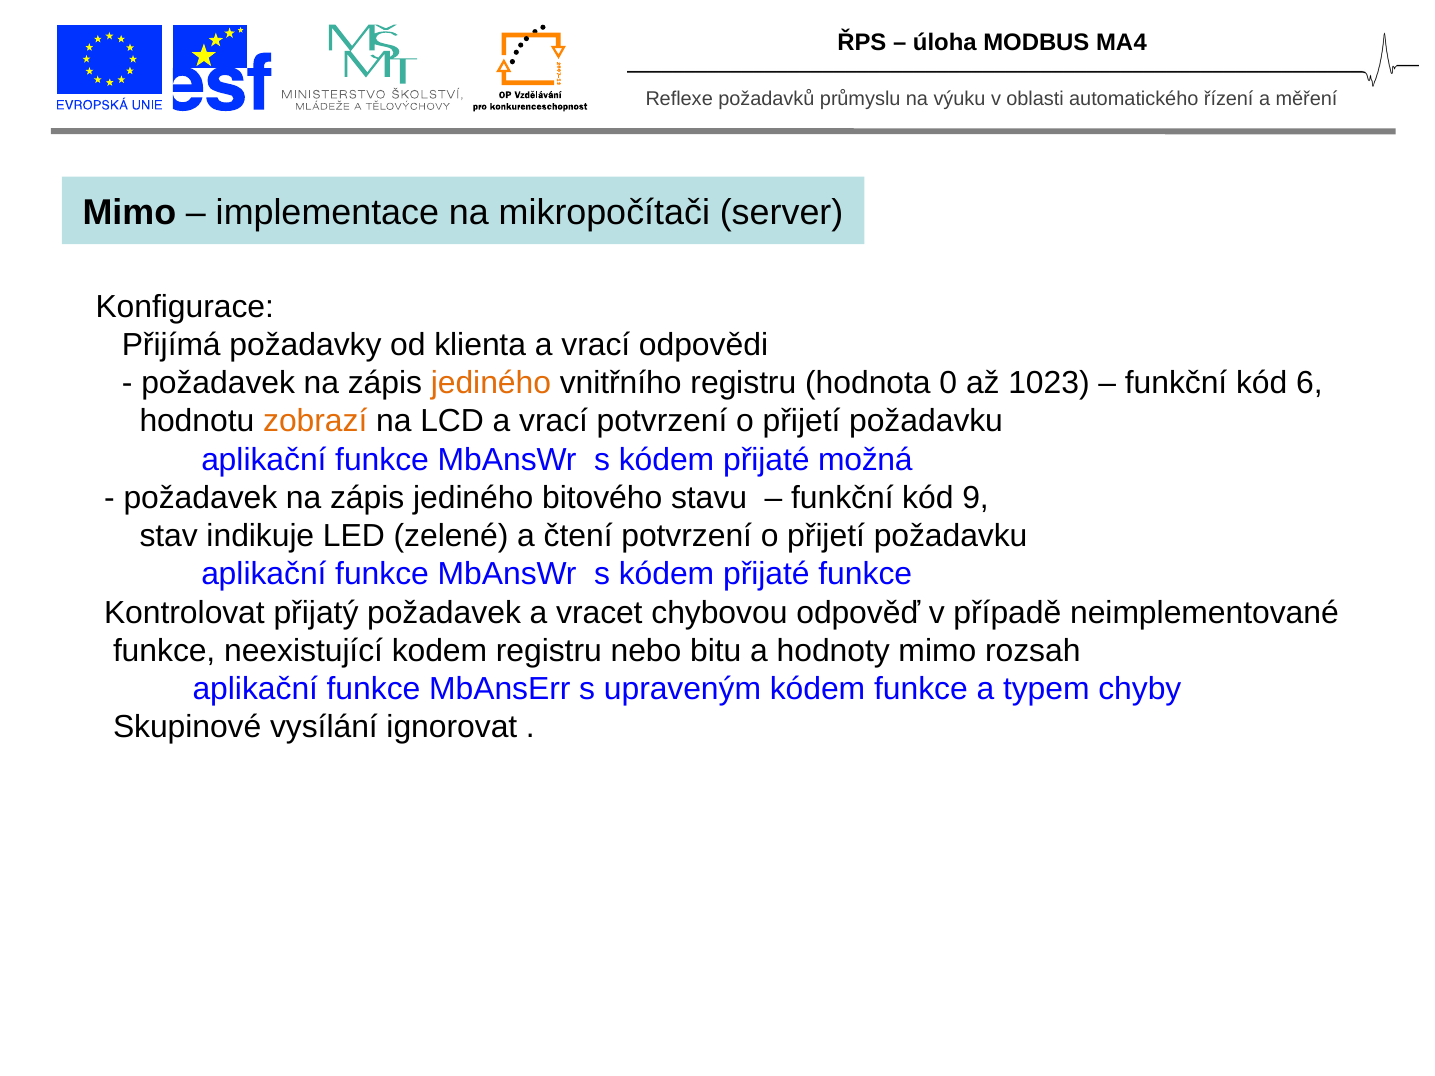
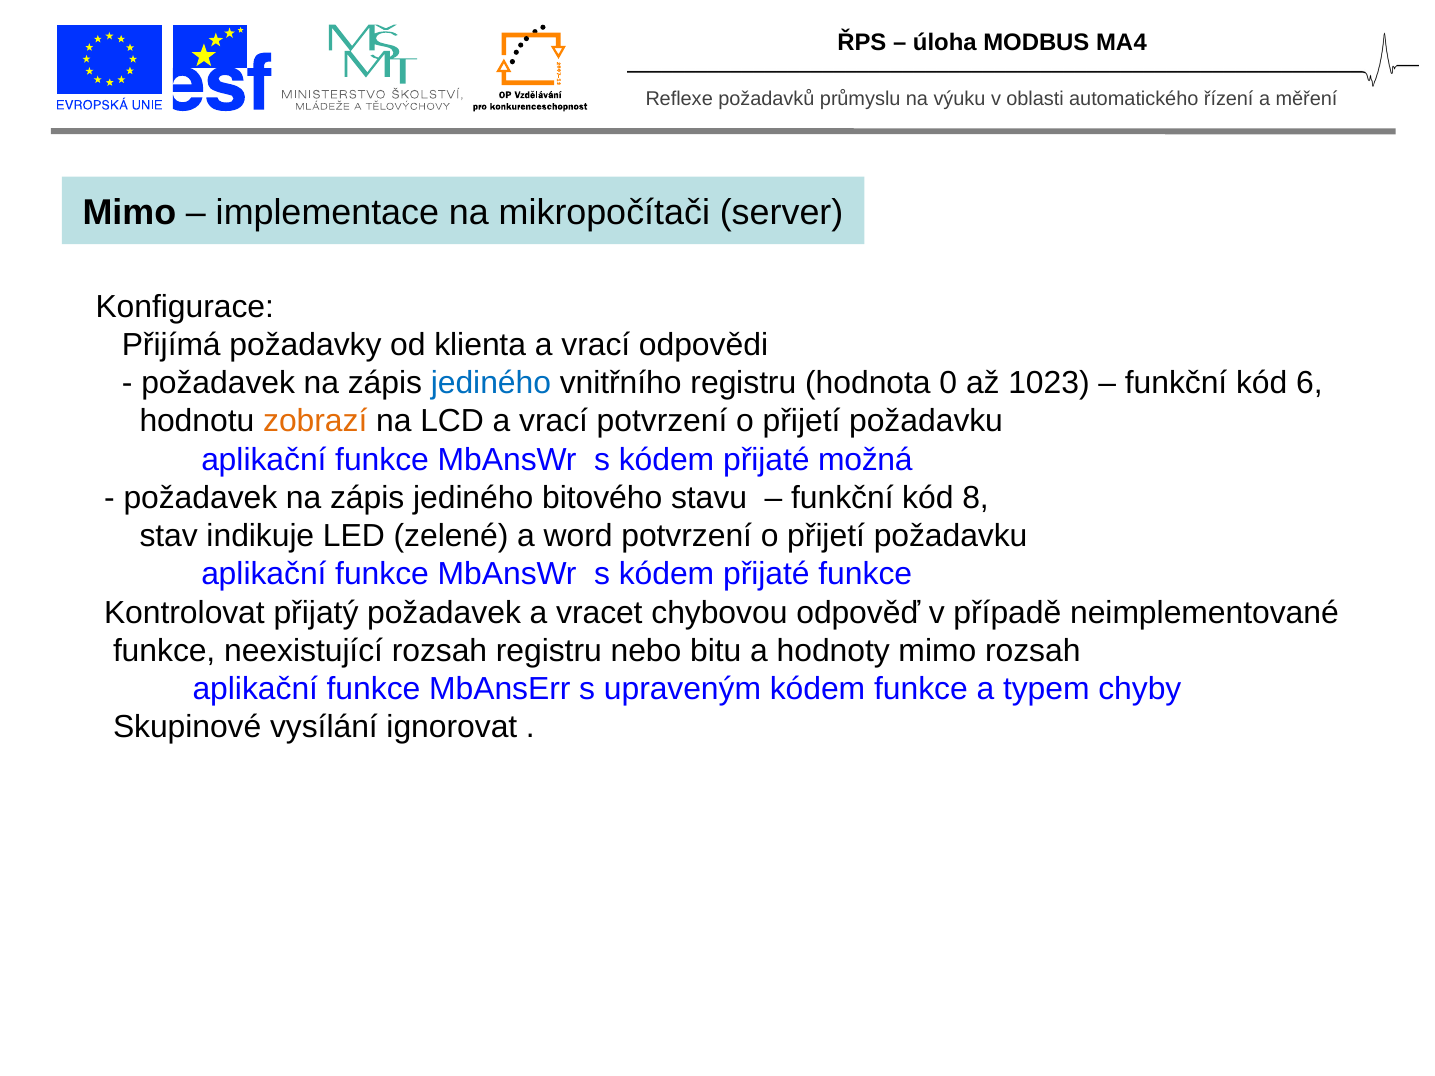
jediného at (491, 383) colour: orange -> blue
9: 9 -> 8
čtení: čtení -> word
neexistující kodem: kodem -> rozsah
